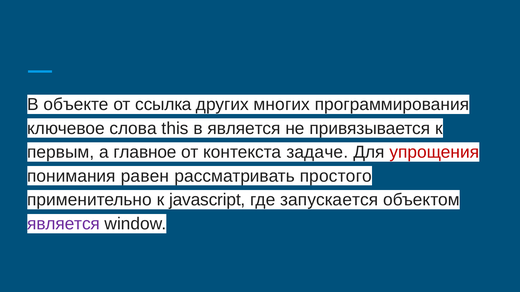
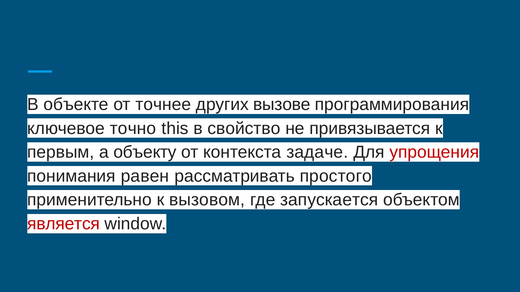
ссылка: ссылка -> точнее
многих: многих -> вызове
слова: слова -> точно
в является: является -> свойство
главное: главное -> объекту
javascript: javascript -> вызовом
является at (64, 224) colour: purple -> red
